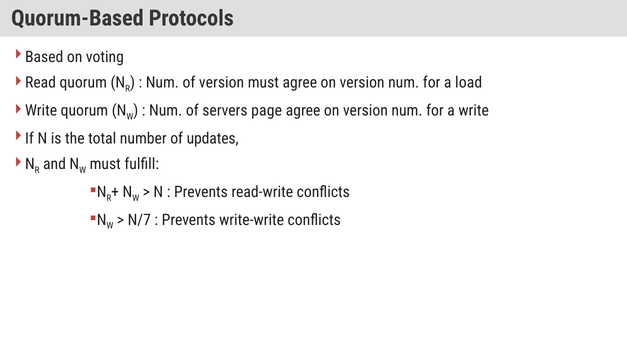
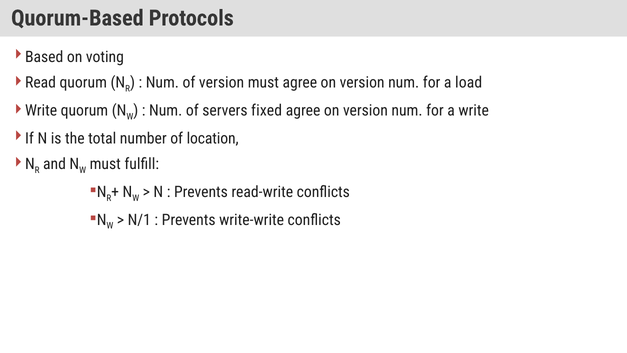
page: page -> fixed
updates: updates -> location
N/7: N/7 -> N/1
